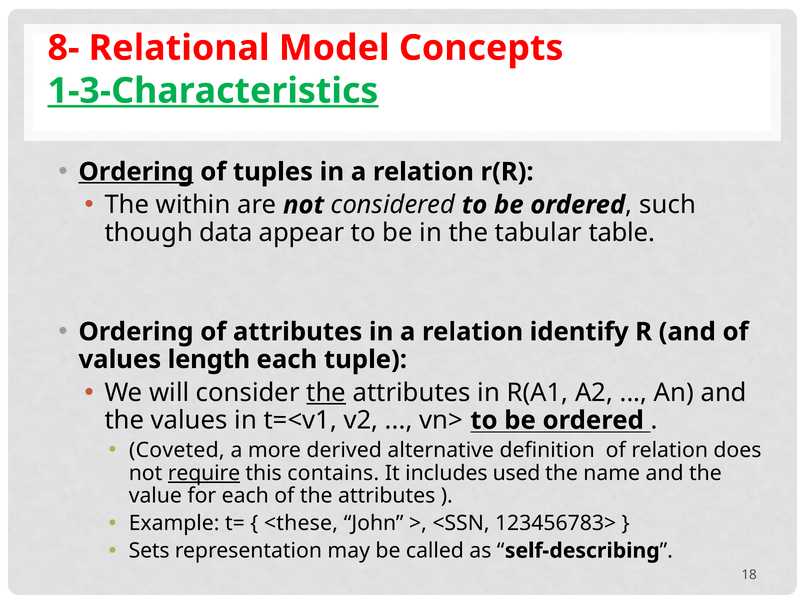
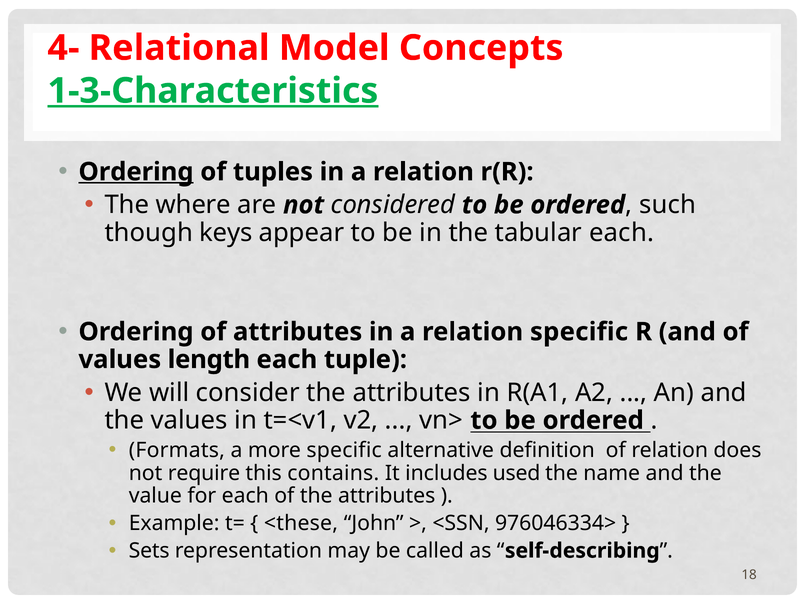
8-: 8- -> 4-
within: within -> where
data: data -> keys
tabular table: table -> each
relation identify: identify -> specific
the at (326, 393) underline: present -> none
Coveted: Coveted -> Formats
more derived: derived -> specific
require underline: present -> none
123456783>: 123456783> -> 976046334>
